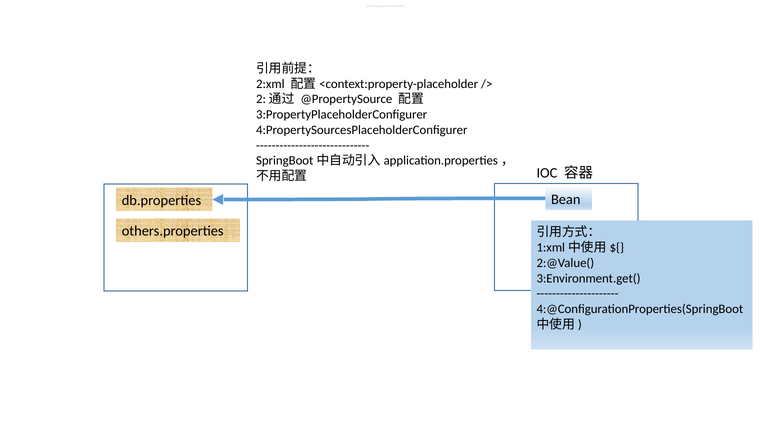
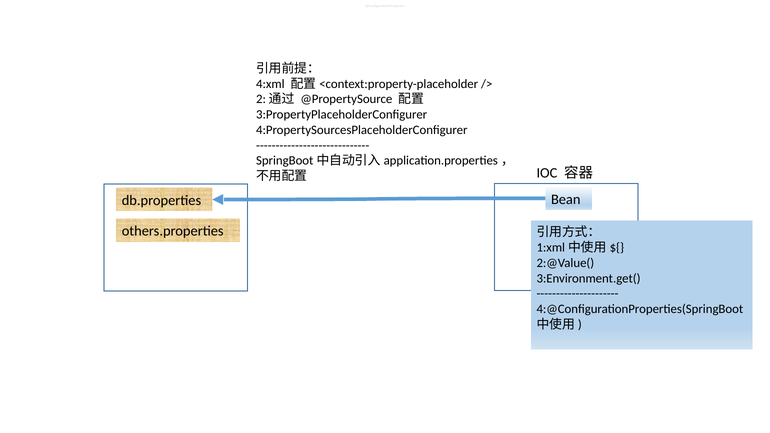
2:xml: 2:xml -> 4:xml
